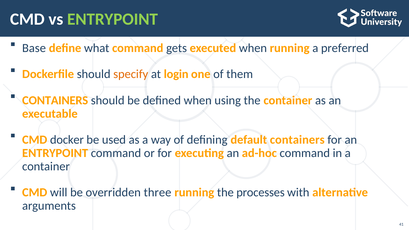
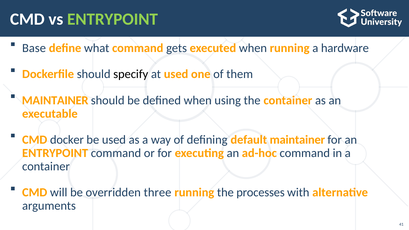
preferred: preferred -> hardware
specify colour: orange -> black
at login: login -> used
CONTAINERS at (55, 100): CONTAINERS -> MAINTAINER
default containers: containers -> maintainer
